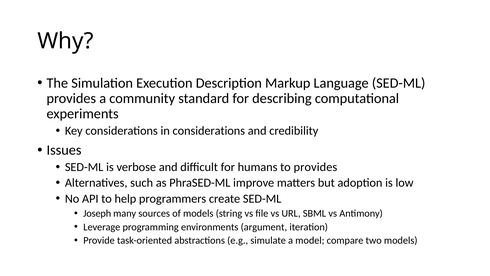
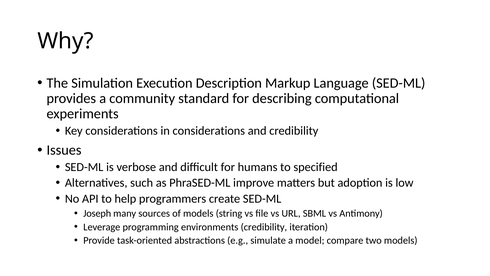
to provides: provides -> specified
environments argument: argument -> credibility
